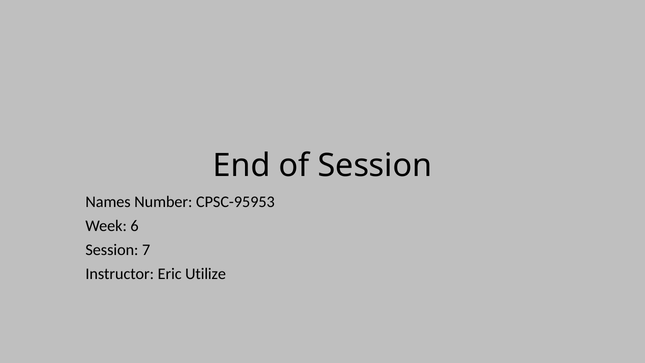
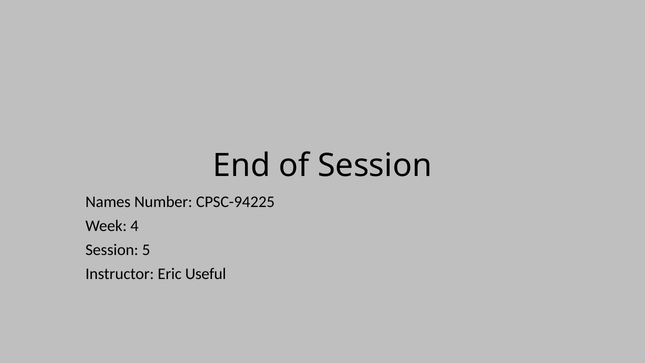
CPSC-95953: CPSC-95953 -> CPSC-94225
6: 6 -> 4
7: 7 -> 5
Utilize: Utilize -> Useful
